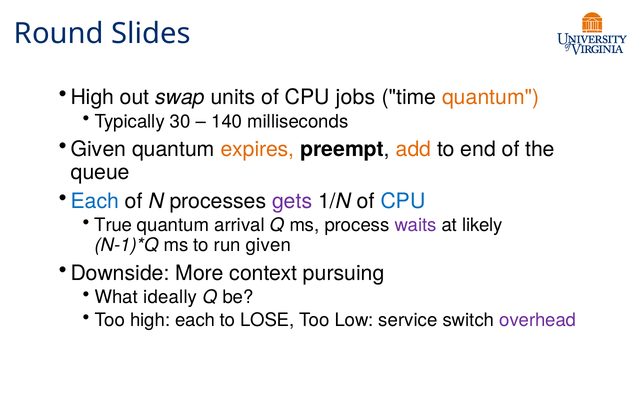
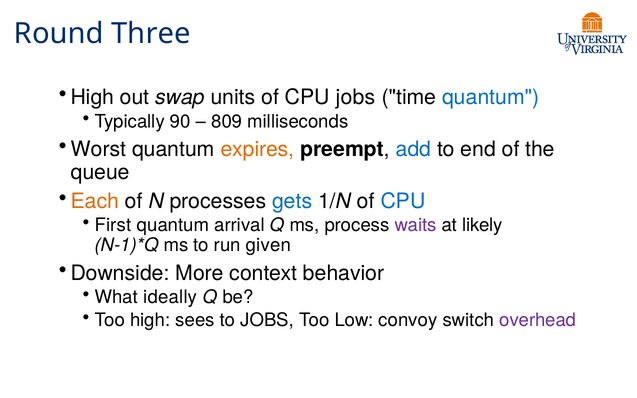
Slides: Slides -> Three
quantum at (491, 97) colour: orange -> blue
30: 30 -> 90
140: 140 -> 809
Given at (98, 149): Given -> Worst
add colour: orange -> blue
Each at (95, 201) colour: blue -> orange
gets colour: purple -> blue
True: True -> First
pursuing: pursuing -> behavior
high each: each -> sees
to LOSE: LOSE -> JOBS
service: service -> convoy
